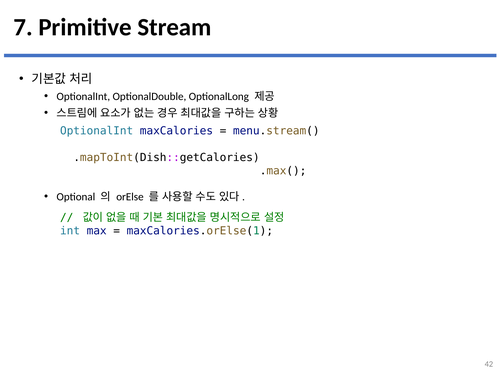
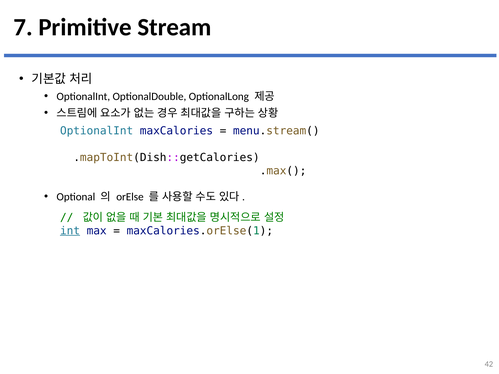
int underline: none -> present
